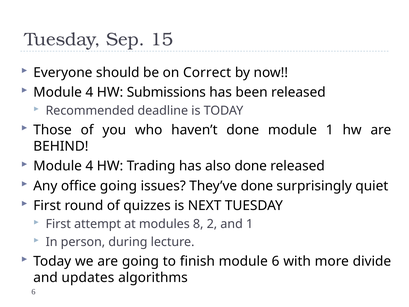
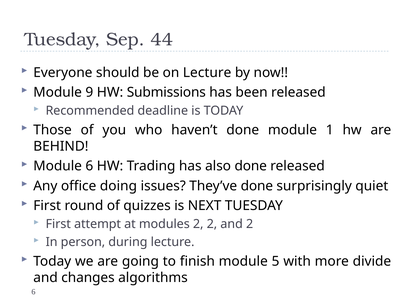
15: 15 -> 44
on Correct: Correct -> Lecture
4 at (89, 92): 4 -> 9
4 at (89, 166): 4 -> 6
office going: going -> doing
modules 8: 8 -> 2
and 1: 1 -> 2
module 6: 6 -> 5
updates: updates -> changes
